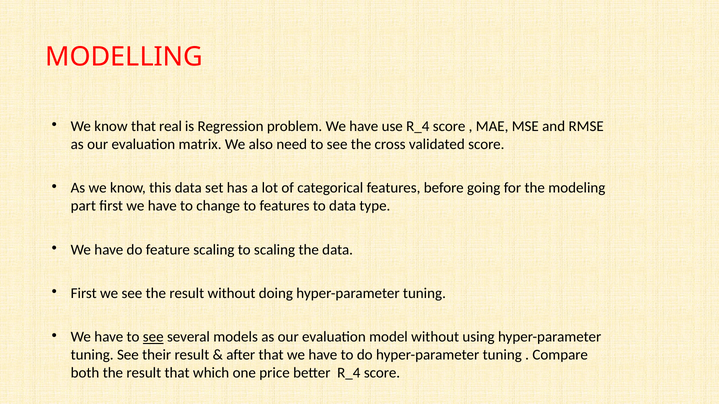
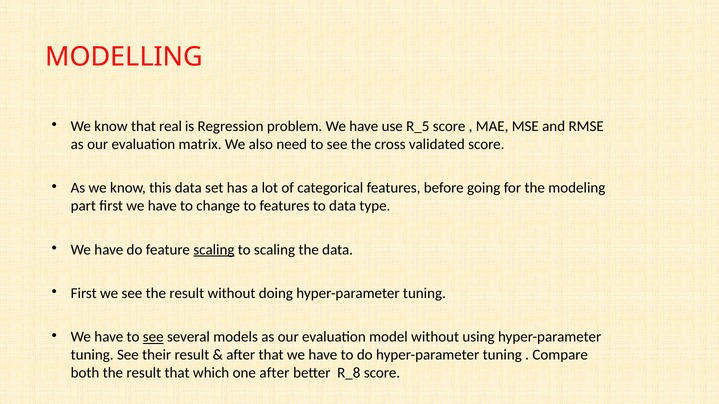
use R_4: R_4 -> R_5
scaling at (214, 250) underline: none -> present
one price: price -> after
better R_4: R_4 -> R_8
